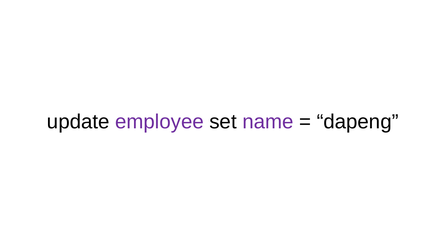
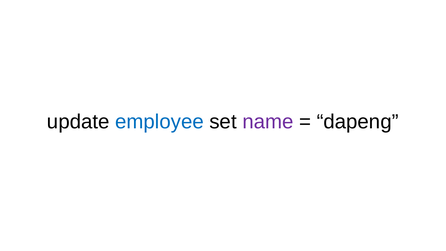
employee colour: purple -> blue
